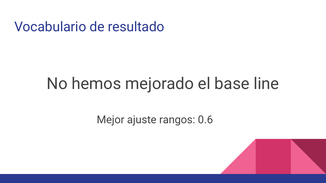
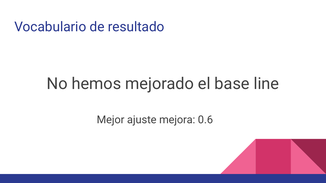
rangos: rangos -> mejora
